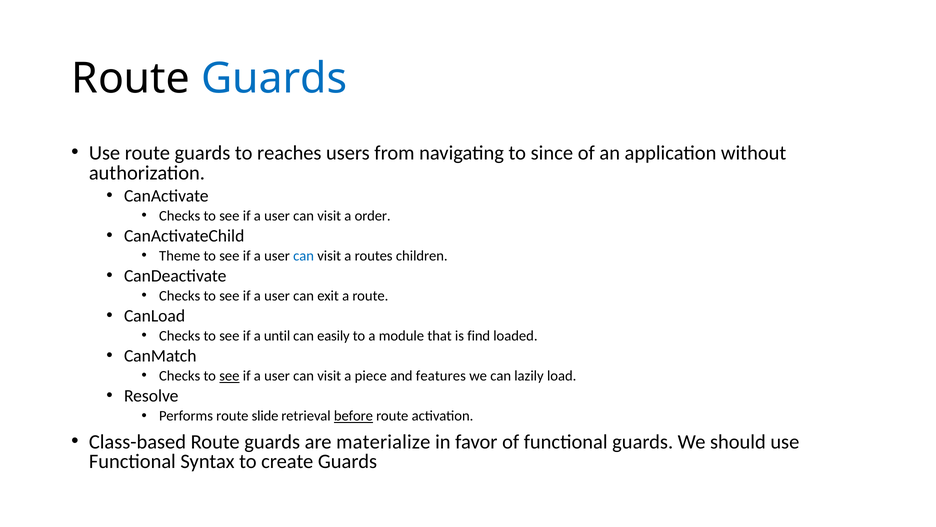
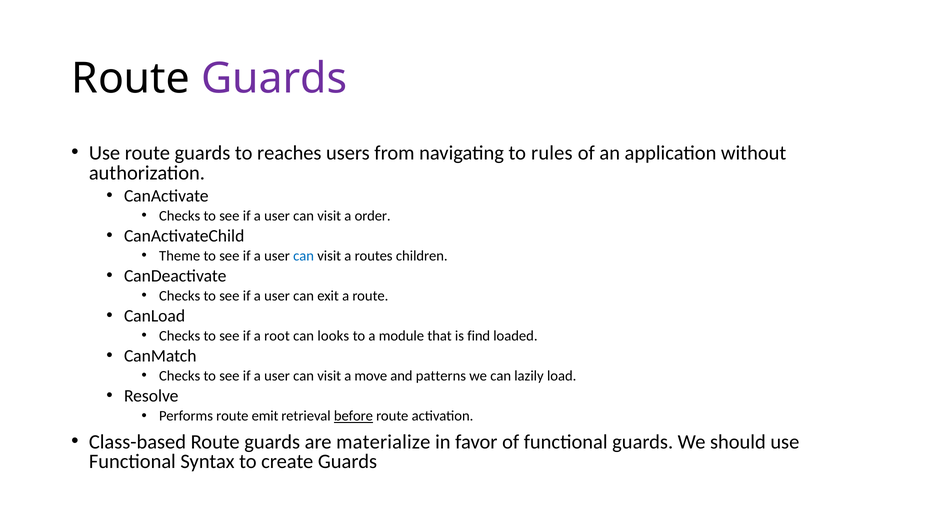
Guards at (274, 79) colour: blue -> purple
since: since -> rules
until: until -> root
easily: easily -> looks
see at (229, 376) underline: present -> none
piece: piece -> move
features: features -> patterns
slide: slide -> emit
